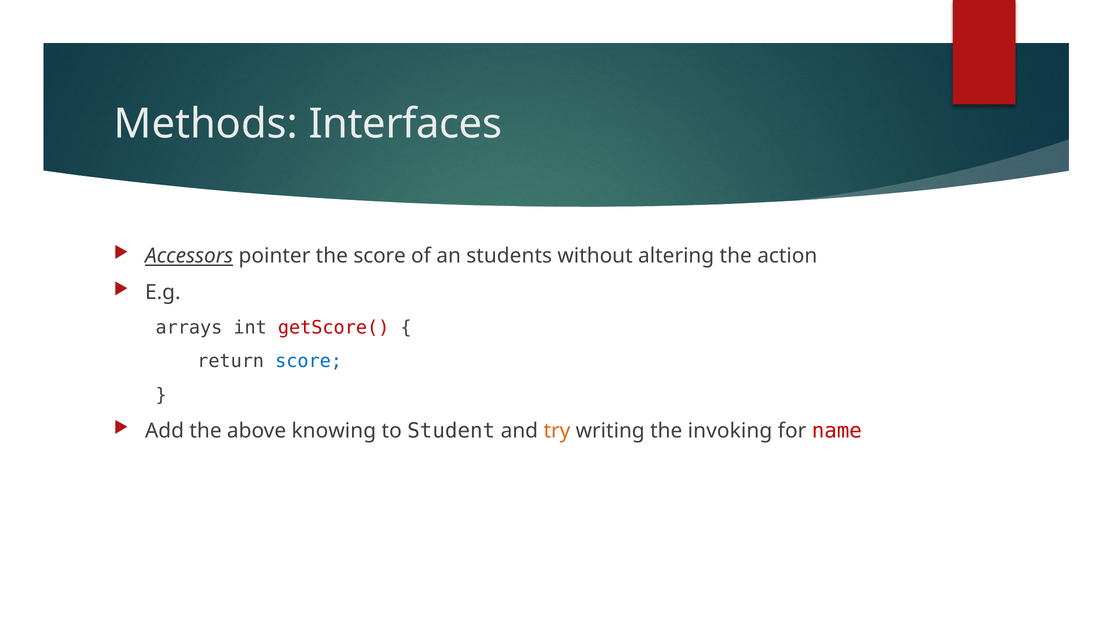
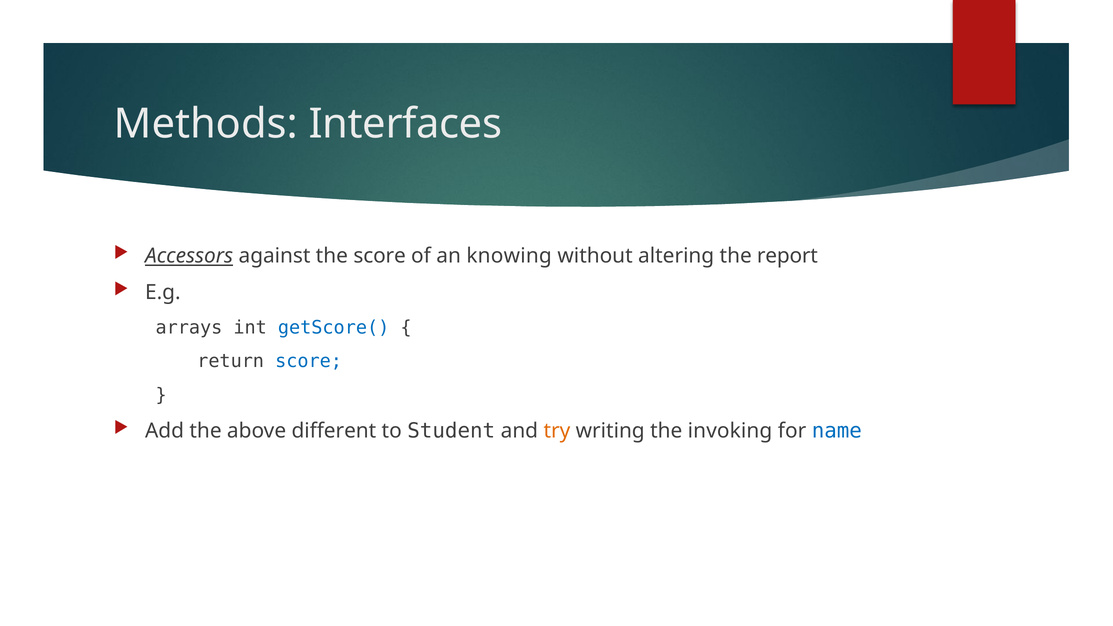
pointer: pointer -> against
students: students -> knowing
action: action -> report
getScore( colour: red -> blue
knowing: knowing -> different
name colour: red -> blue
